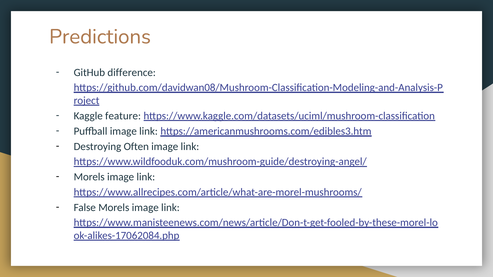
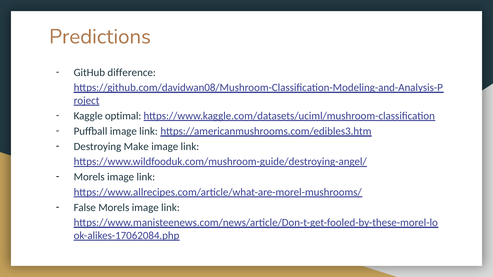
feature: feature -> optimal
Often: Often -> Make
